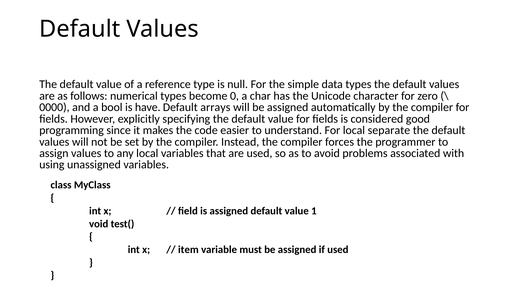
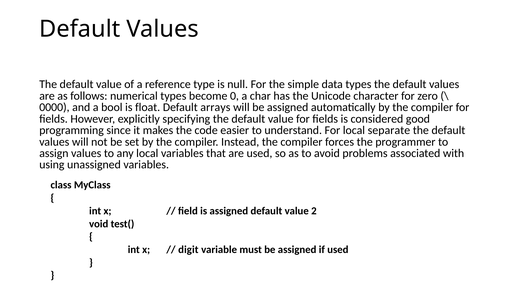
have: have -> float
1: 1 -> 2
item: item -> digit
